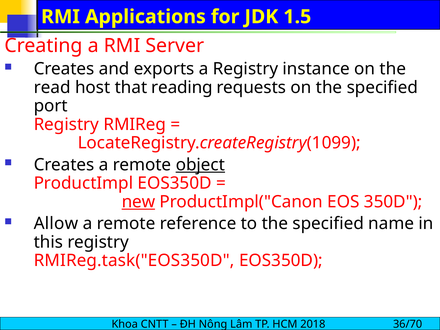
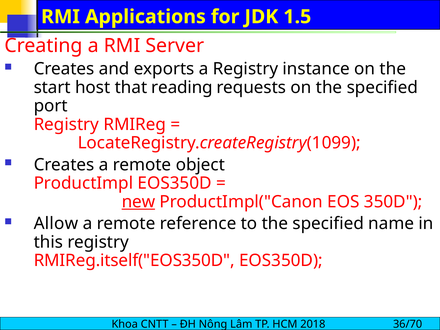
read: read -> start
object underline: present -> none
RMIReg.task("EOS350D: RMIReg.task("EOS350D -> RMIReg.itself("EOS350D
